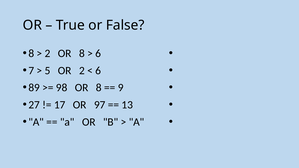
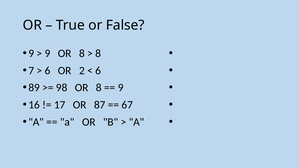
8 at (31, 53): 8 -> 9
2 at (48, 53): 2 -> 9
6 at (98, 53): 6 -> 8
5 at (48, 71): 5 -> 6
27: 27 -> 16
97: 97 -> 87
13: 13 -> 67
